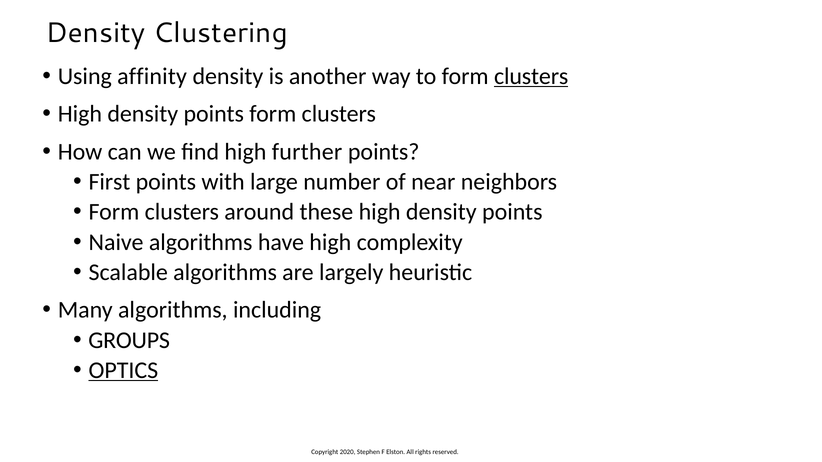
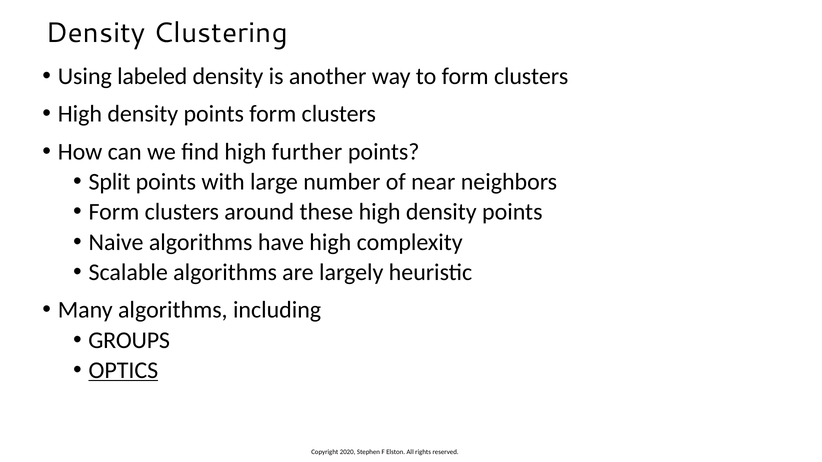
affinity: affinity -> labeled
clusters at (531, 76) underline: present -> none
First: First -> Split
